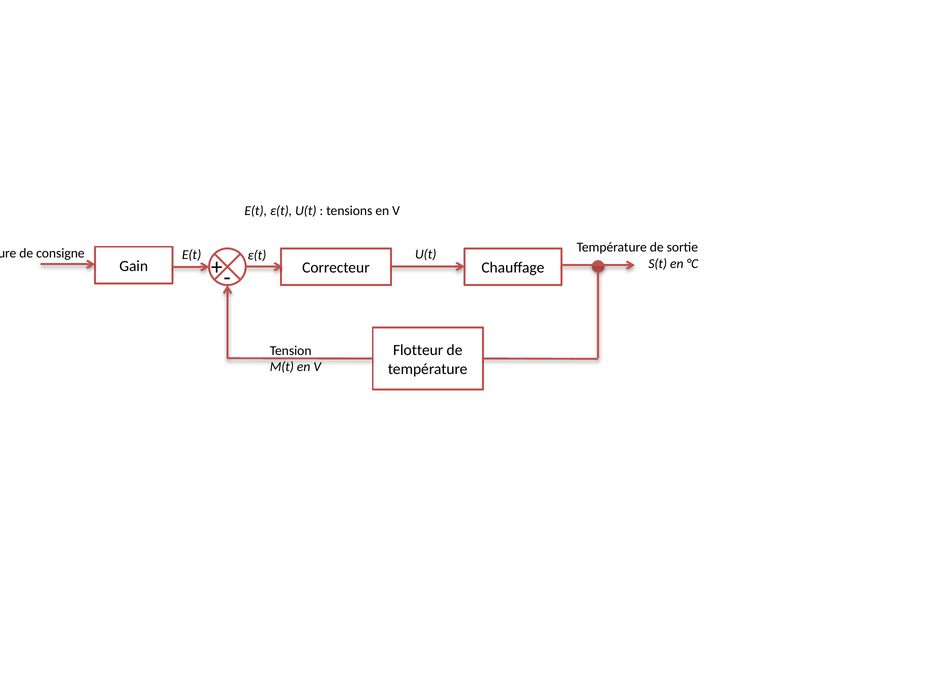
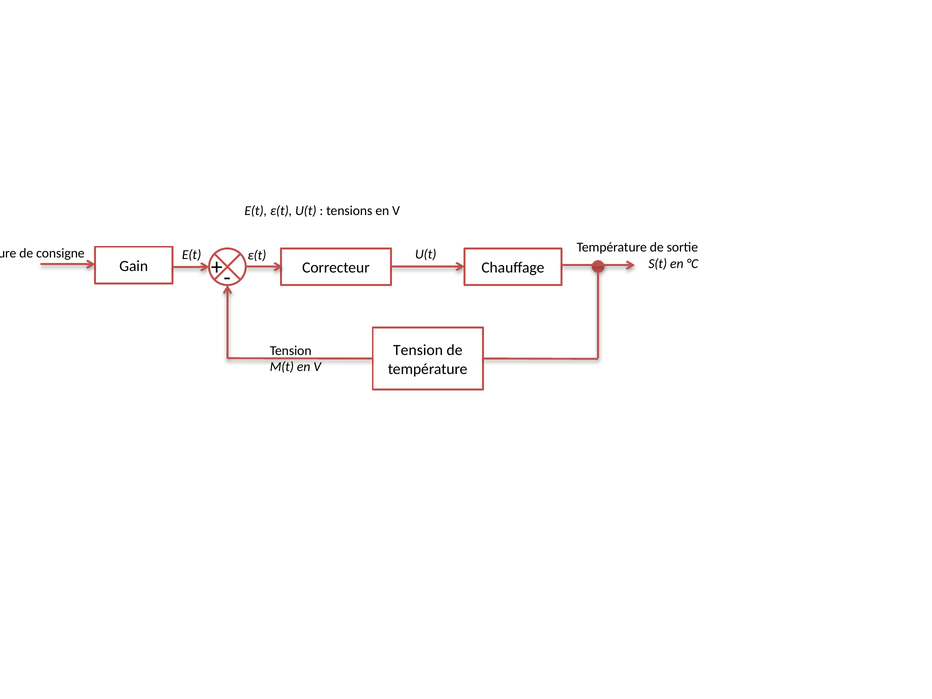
Flotteur at (418, 350): Flotteur -> Tension
